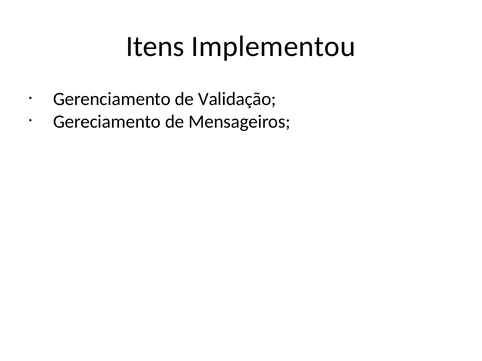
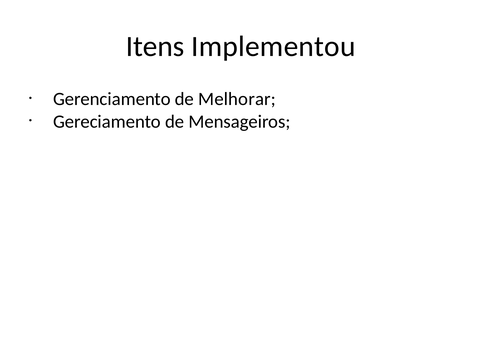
Validação: Validação -> Melhorar
